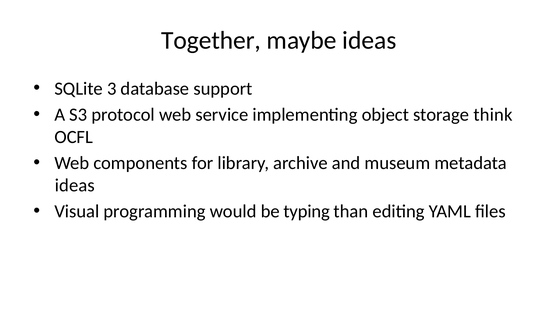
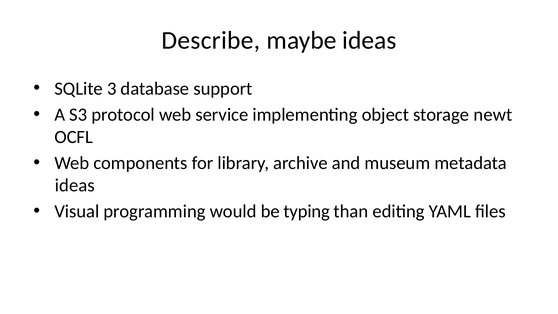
Together: Together -> Describe
think: think -> newt
